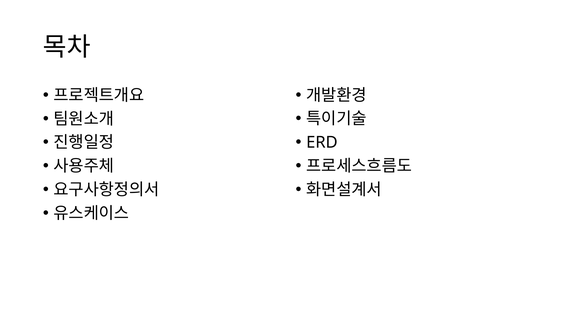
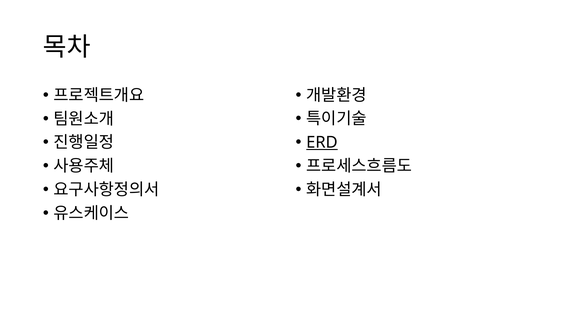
ERD underline: none -> present
